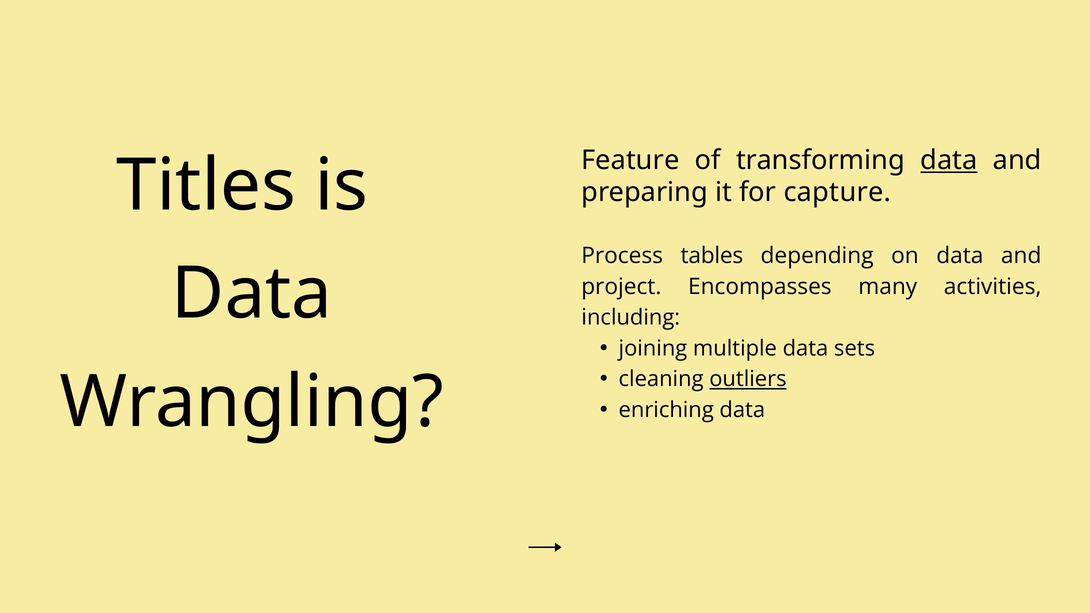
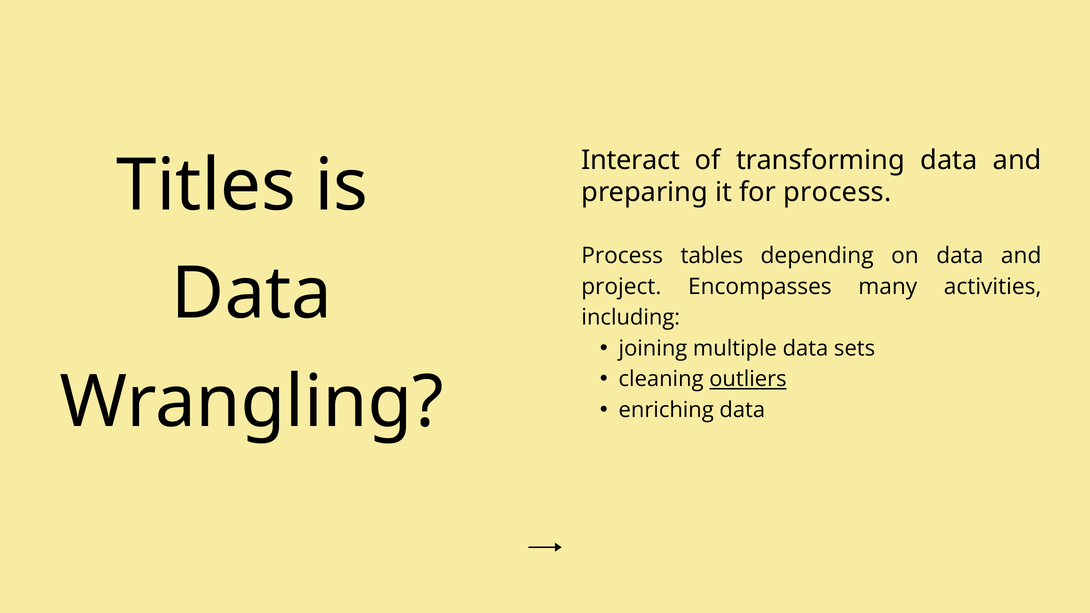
Feature: Feature -> Interact
data at (949, 160) underline: present -> none
for capture: capture -> process
